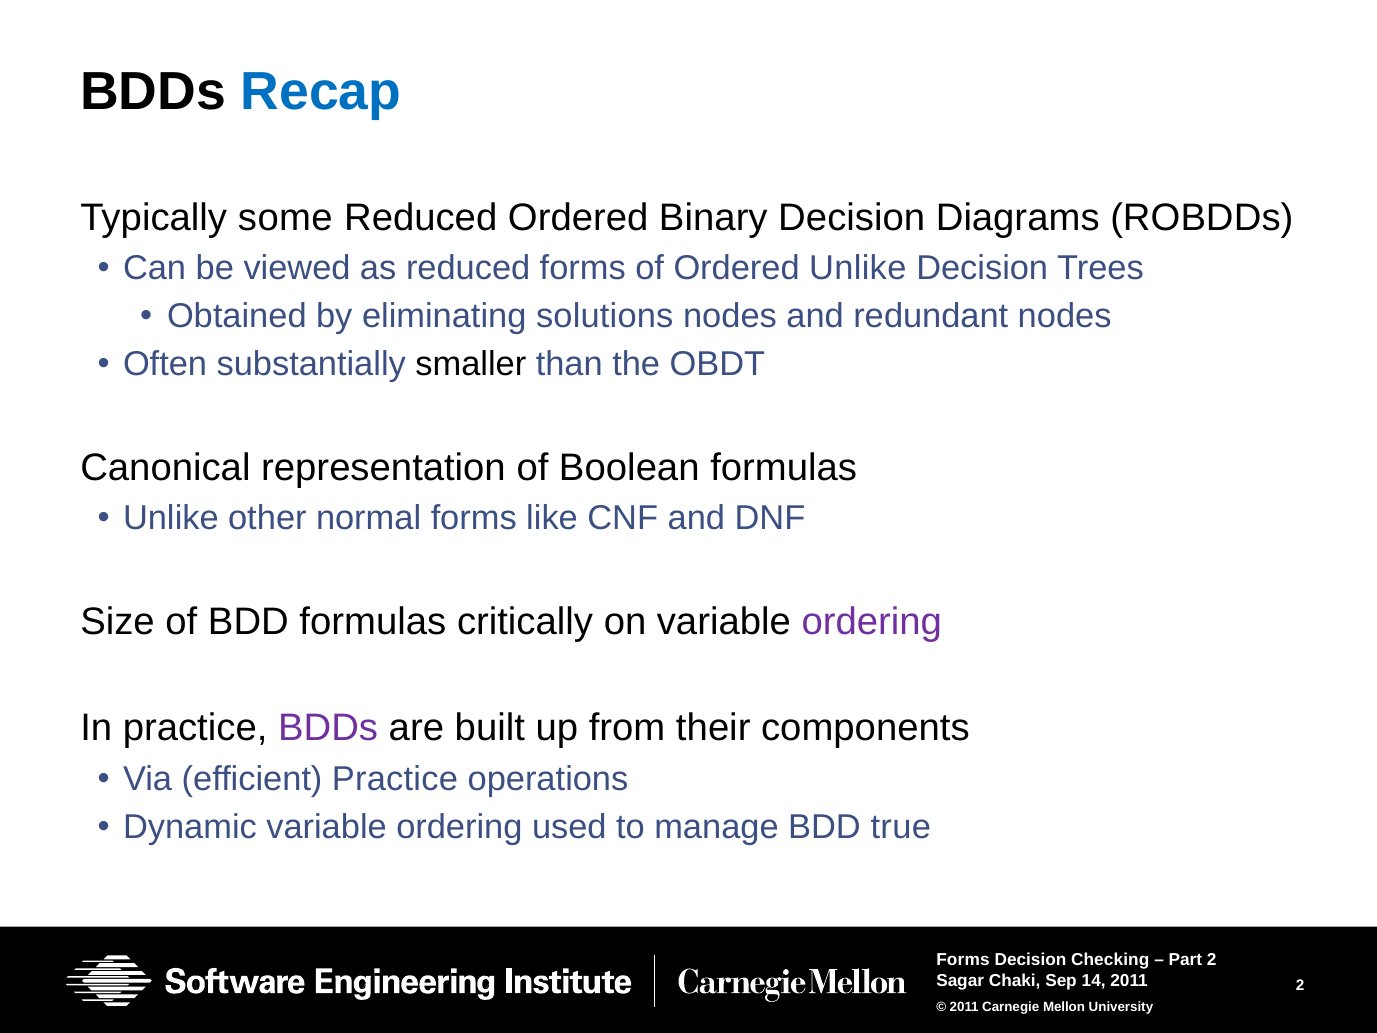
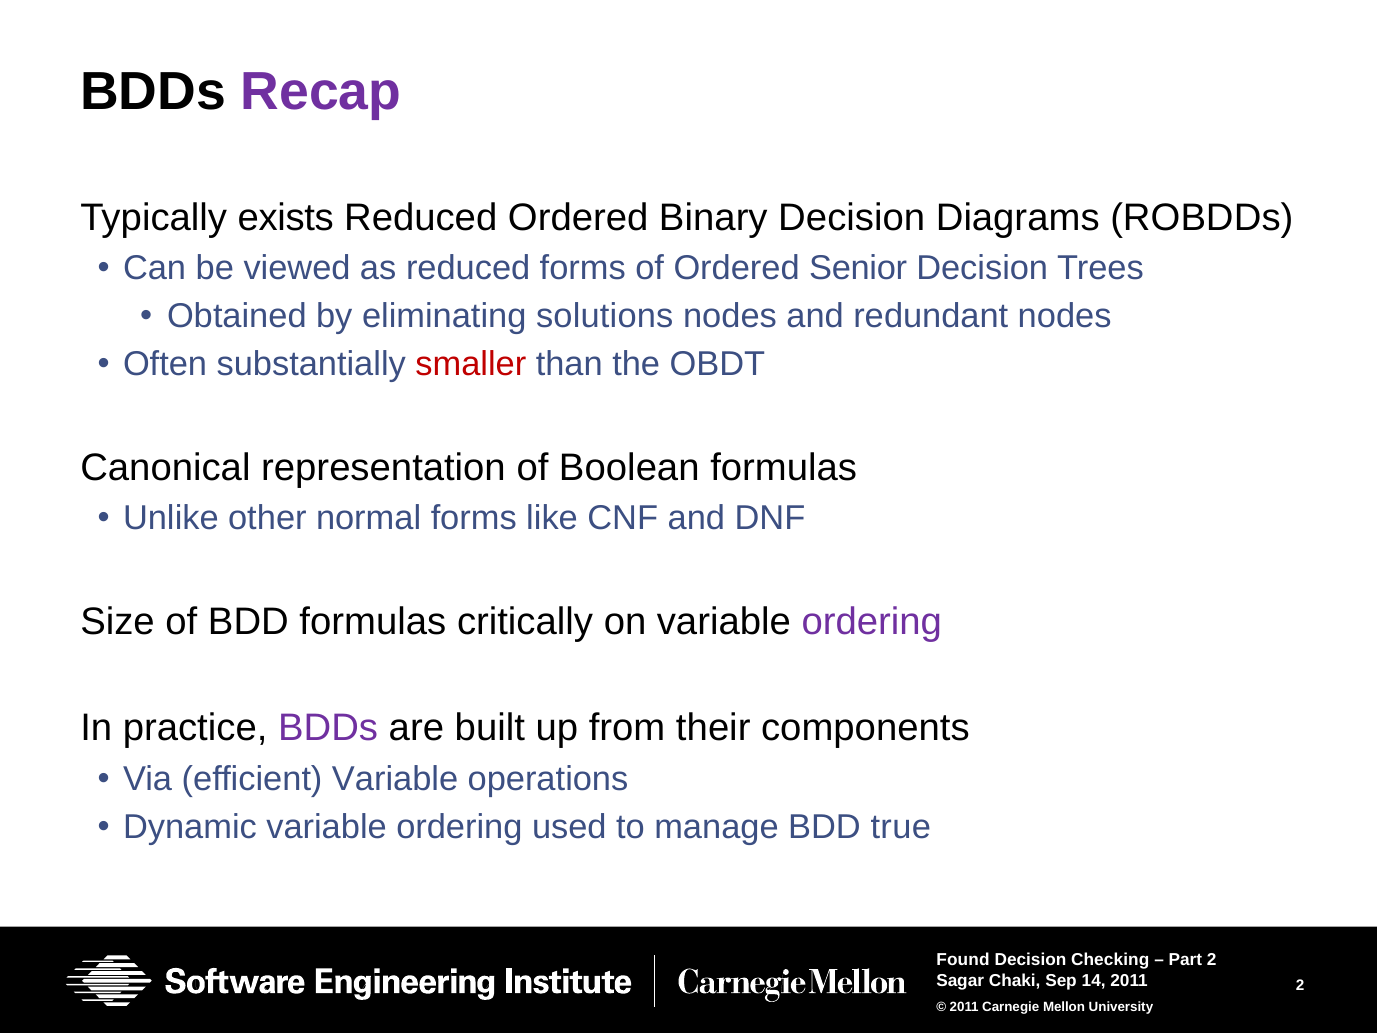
Recap colour: blue -> purple
some: some -> exists
Ordered Unlike: Unlike -> Senior
smaller colour: black -> red
efficient Practice: Practice -> Variable
Forms at (963, 960): Forms -> Found
